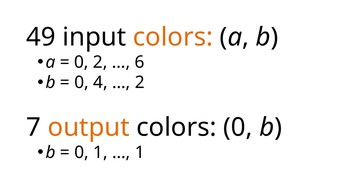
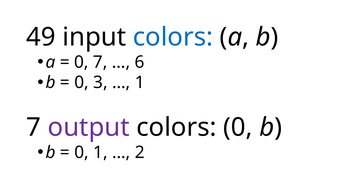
colors at (173, 37) colour: orange -> blue
0 2: 2 -> 7
4: 4 -> 3
2 at (140, 82): 2 -> 1
output colour: orange -> purple
1 at (140, 152): 1 -> 2
